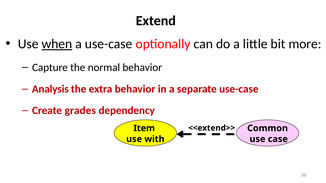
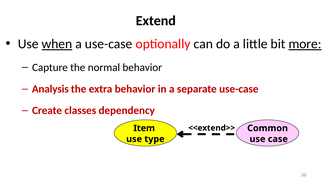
more underline: none -> present
grades: grades -> classes
with: with -> type
